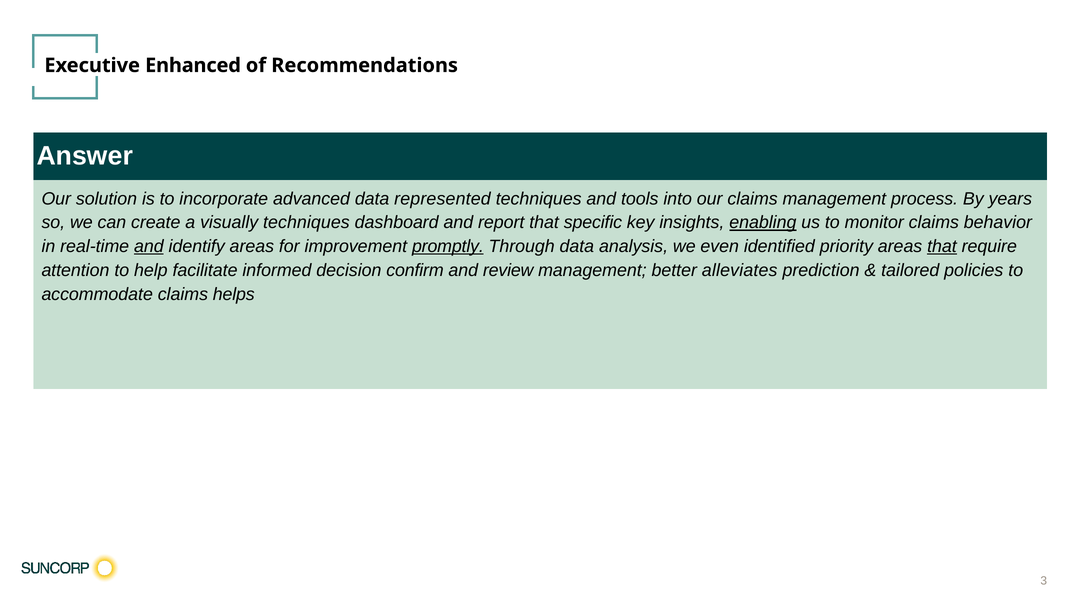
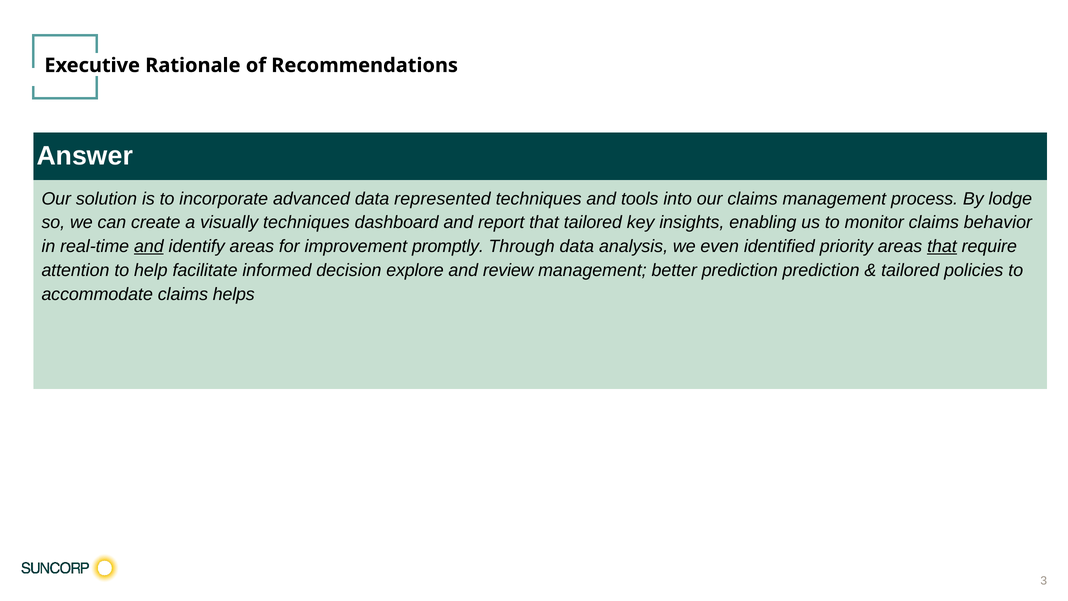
Enhanced: Enhanced -> Rationale
years: years -> lodge
that specific: specific -> tailored
enabling underline: present -> none
promptly underline: present -> none
confirm: confirm -> explore
better alleviates: alleviates -> prediction
